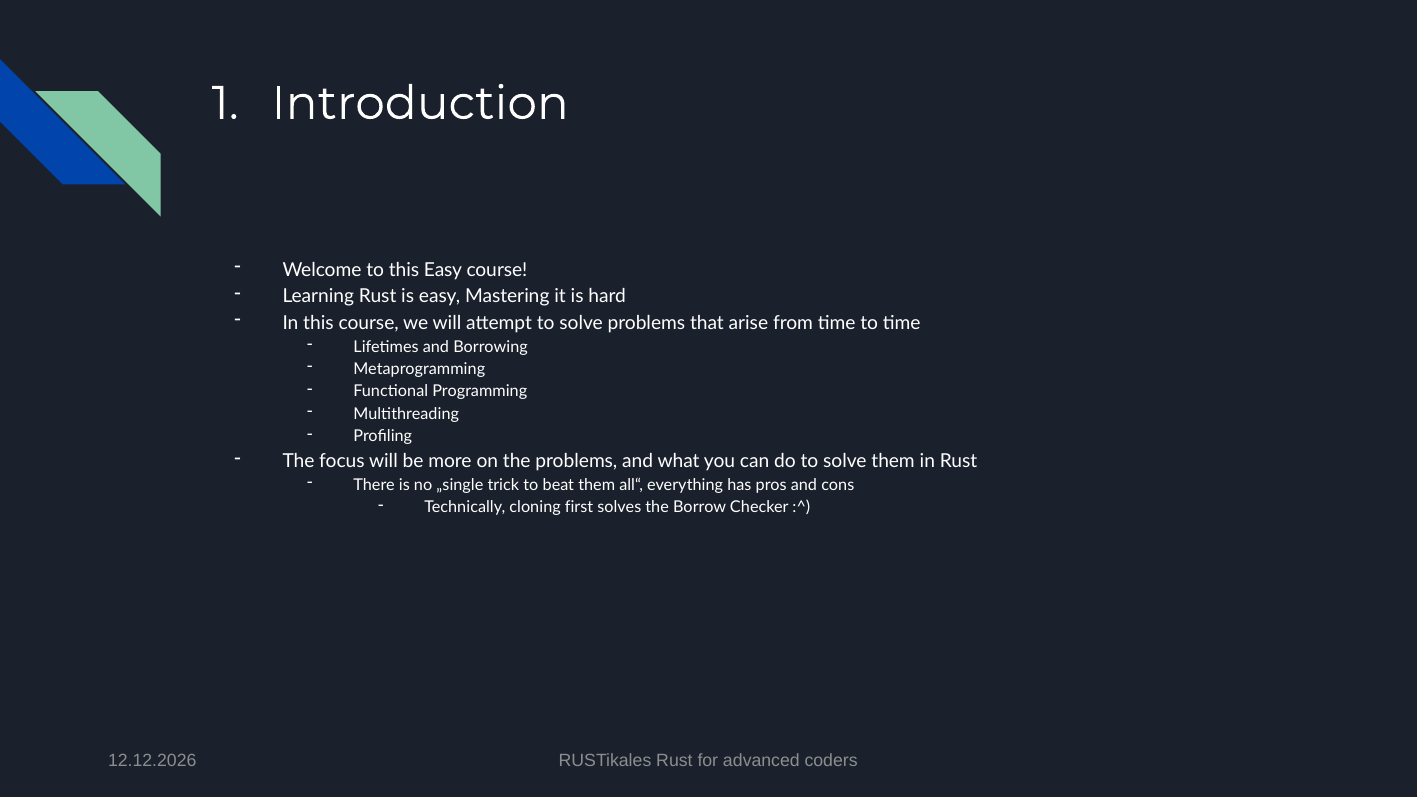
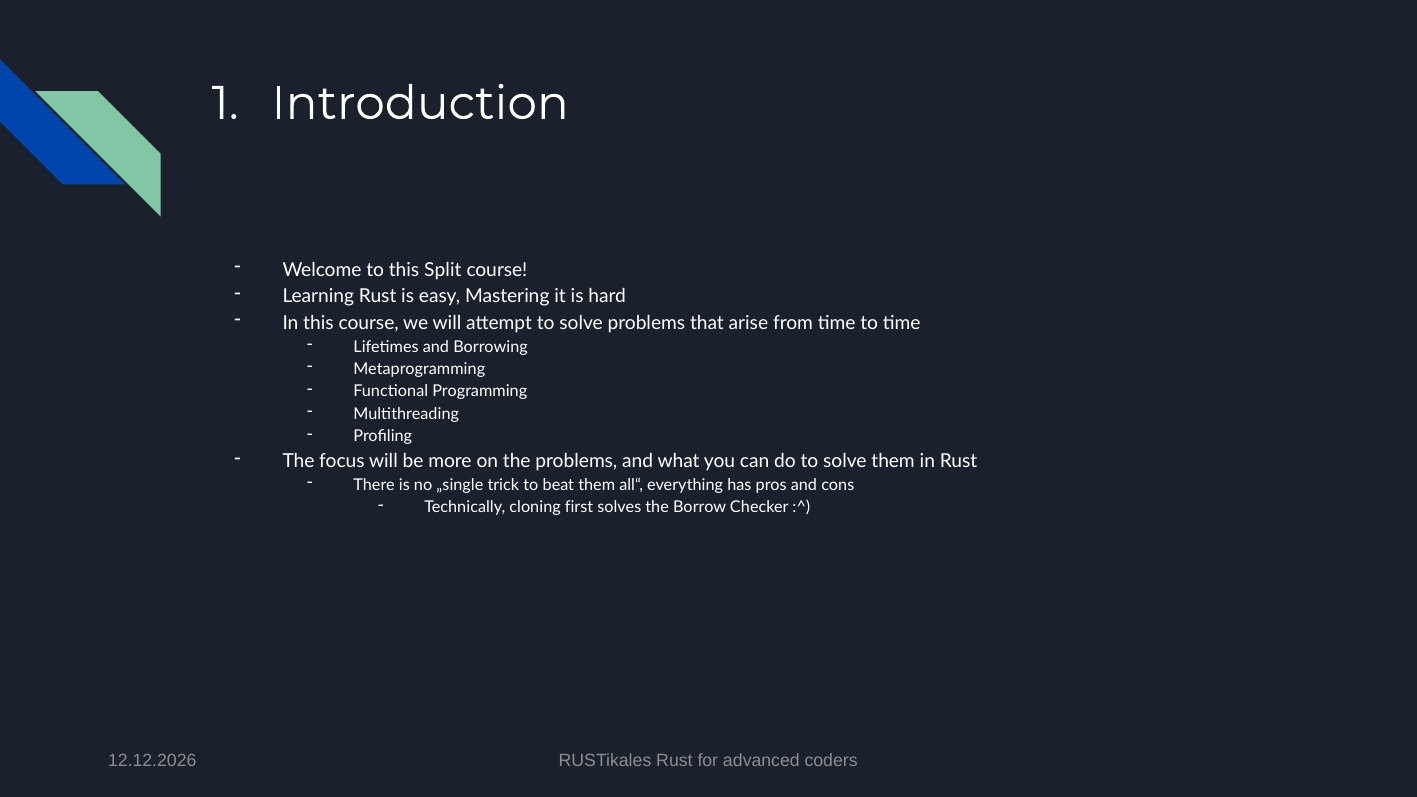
this Easy: Easy -> Split
